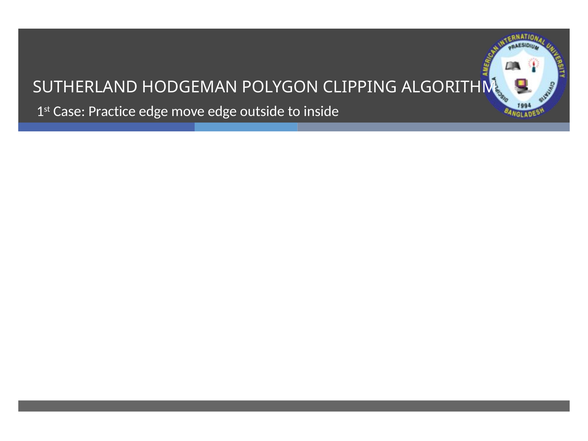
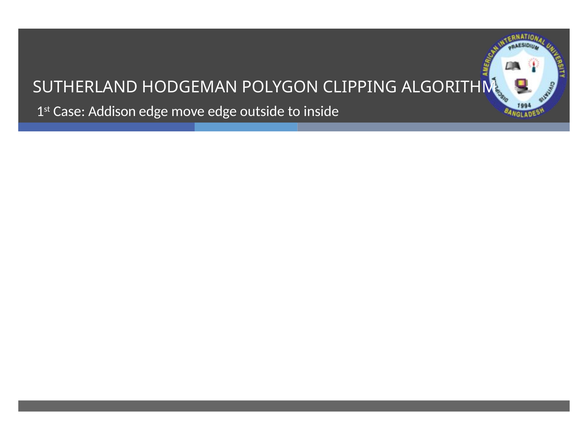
Practice: Practice -> Addison
